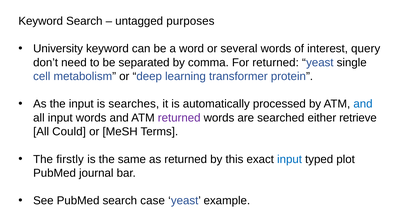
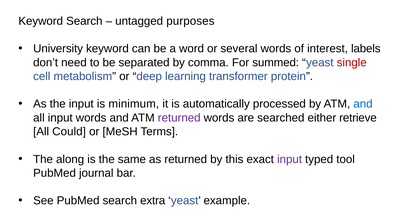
query: query -> labels
For returned: returned -> summed
single colour: black -> red
searches: searches -> minimum
firstly: firstly -> along
input at (290, 159) colour: blue -> purple
plot: plot -> tool
case: case -> extra
